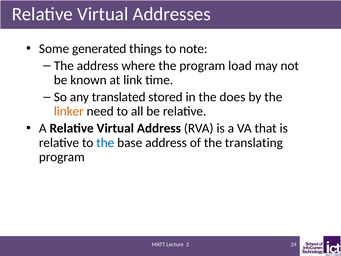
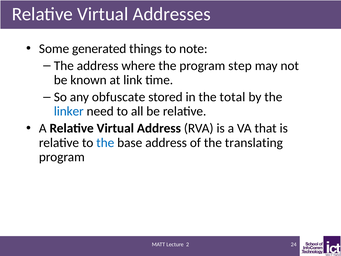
load: load -> step
translated: translated -> obfuscate
does: does -> total
linker colour: orange -> blue
